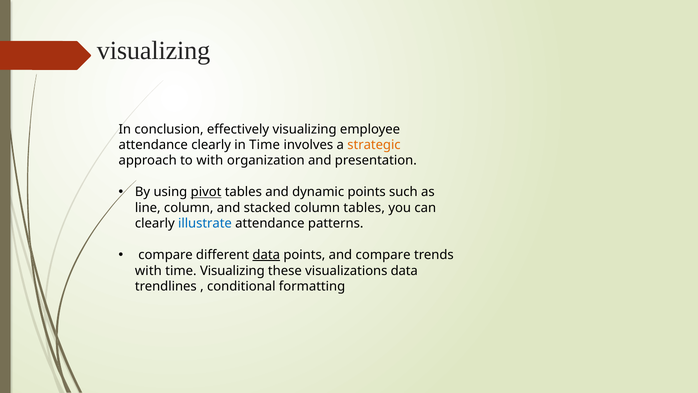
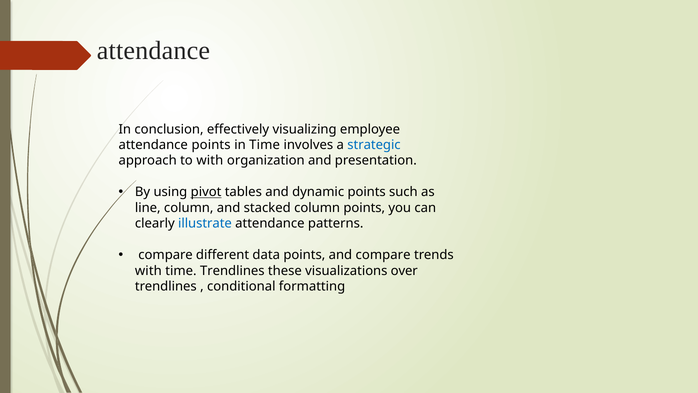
visualizing at (154, 51): visualizing -> attendance
attendance clearly: clearly -> points
strategic colour: orange -> blue
column tables: tables -> points
data at (266, 255) underline: present -> none
time Visualizing: Visualizing -> Trendlines
visualizations data: data -> over
